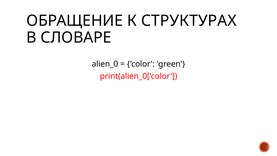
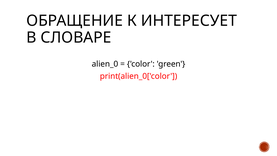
СТРУКТУРАХ: СТРУКТУРАХ -> ИНТЕРЕСУЕТ
